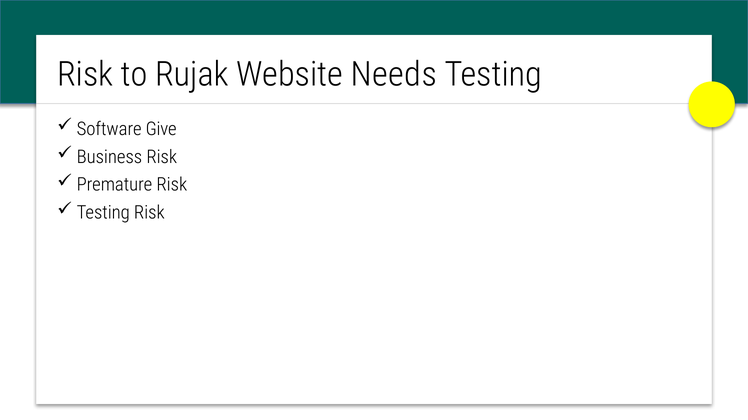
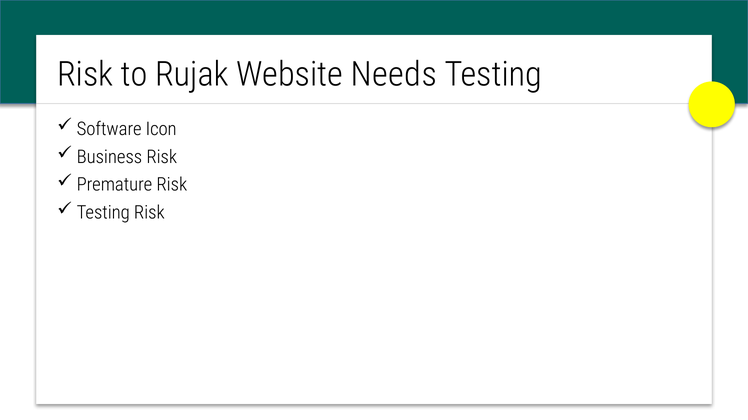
Give: Give -> Icon
